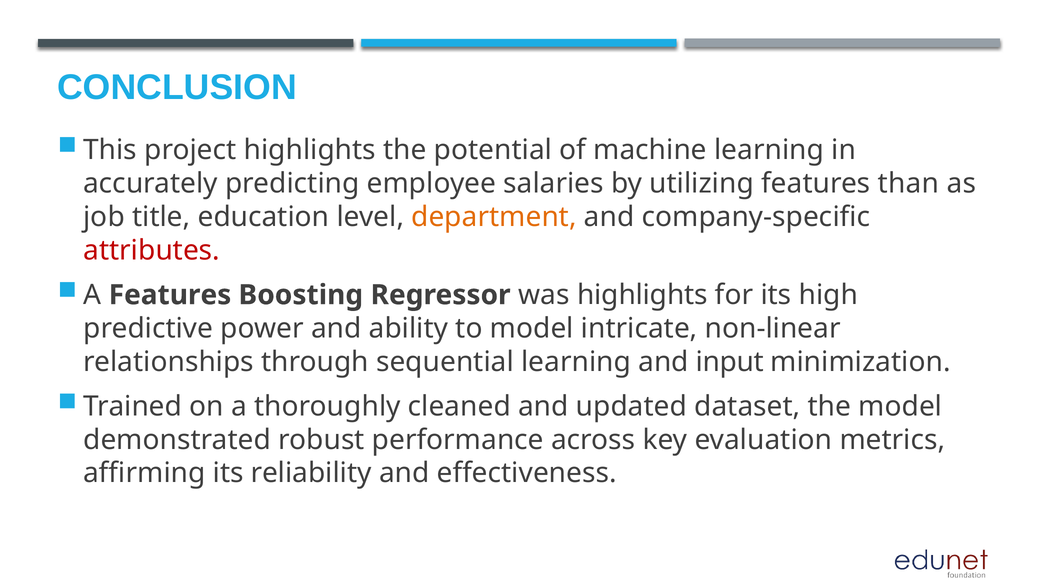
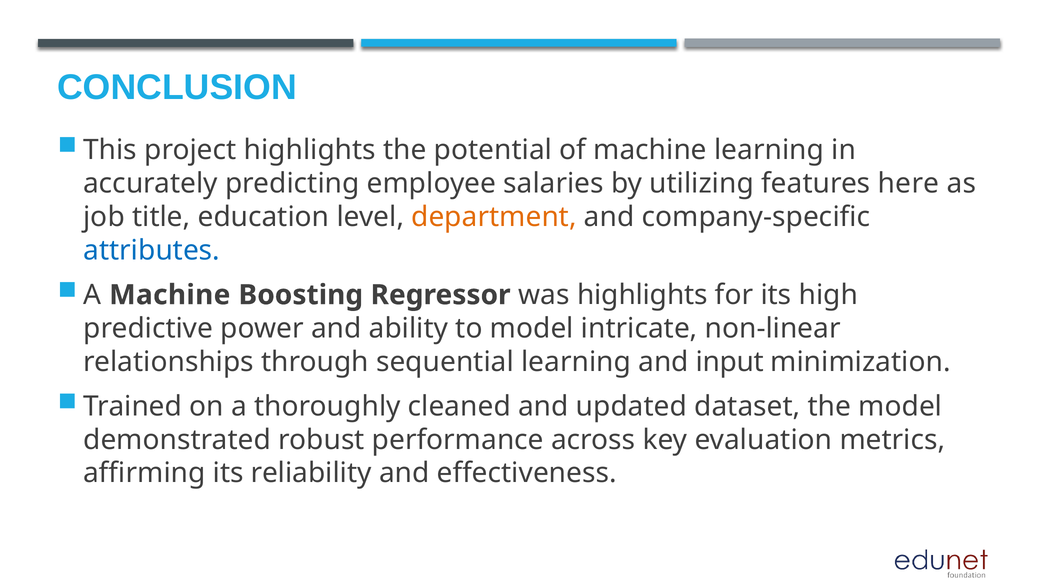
than: than -> here
attributes colour: red -> blue
A Features: Features -> Machine
